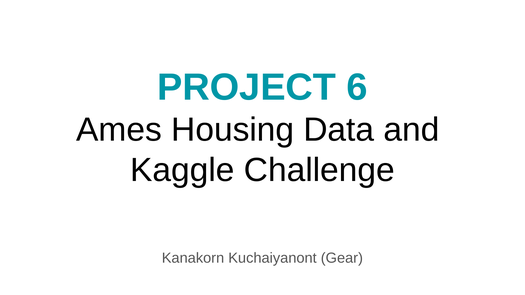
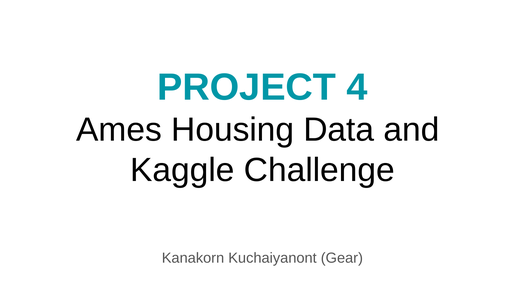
6: 6 -> 4
